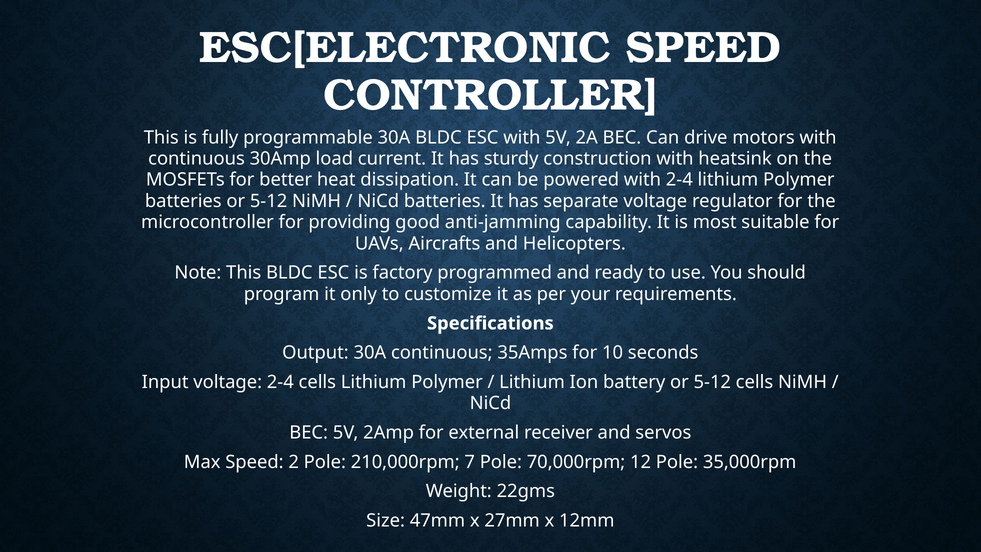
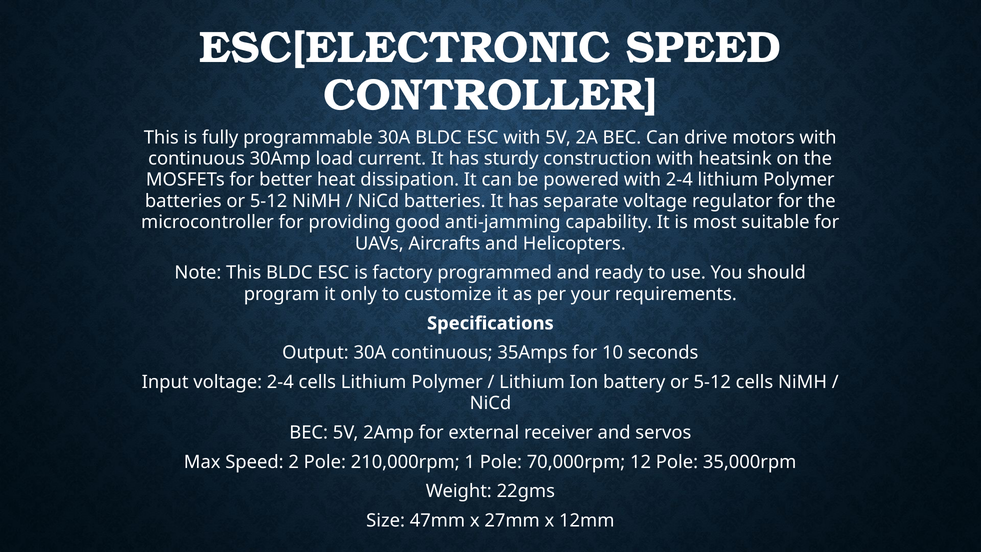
7: 7 -> 1
